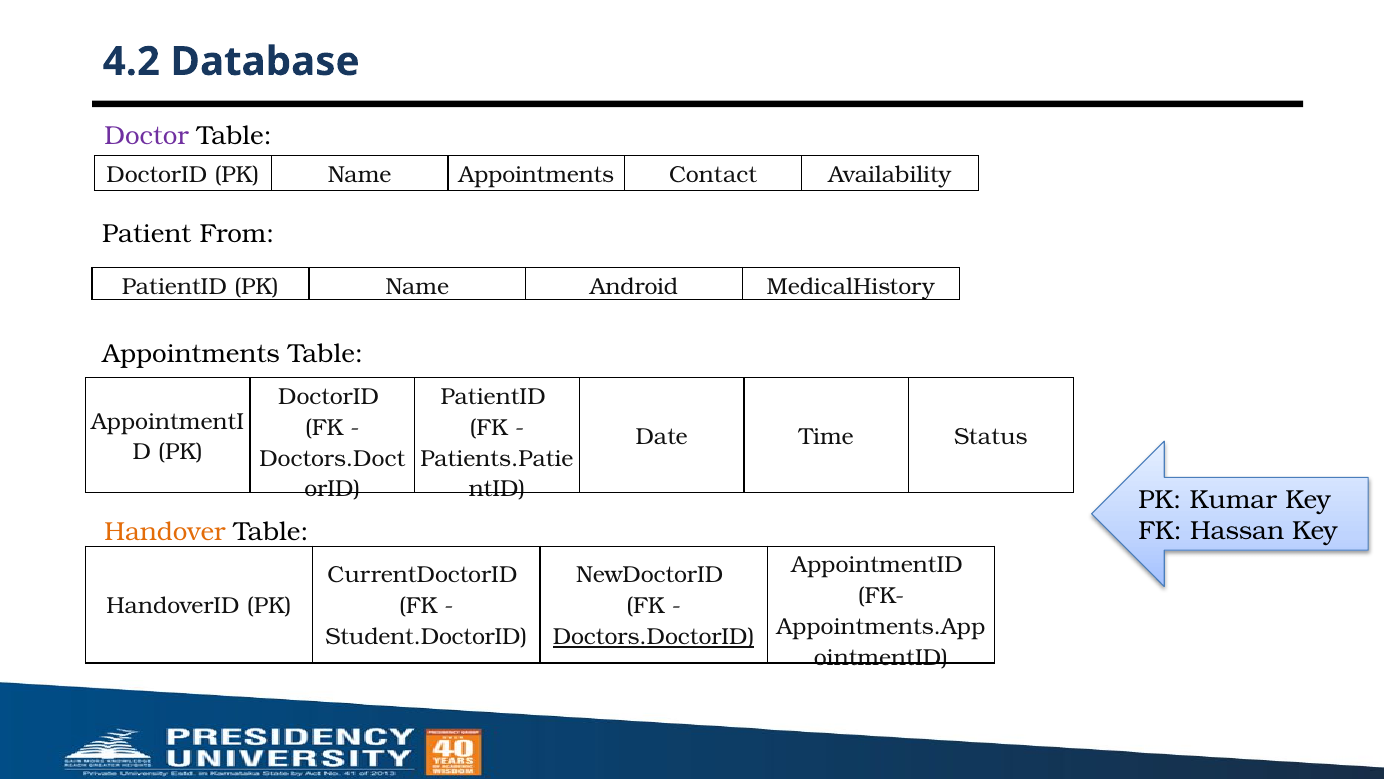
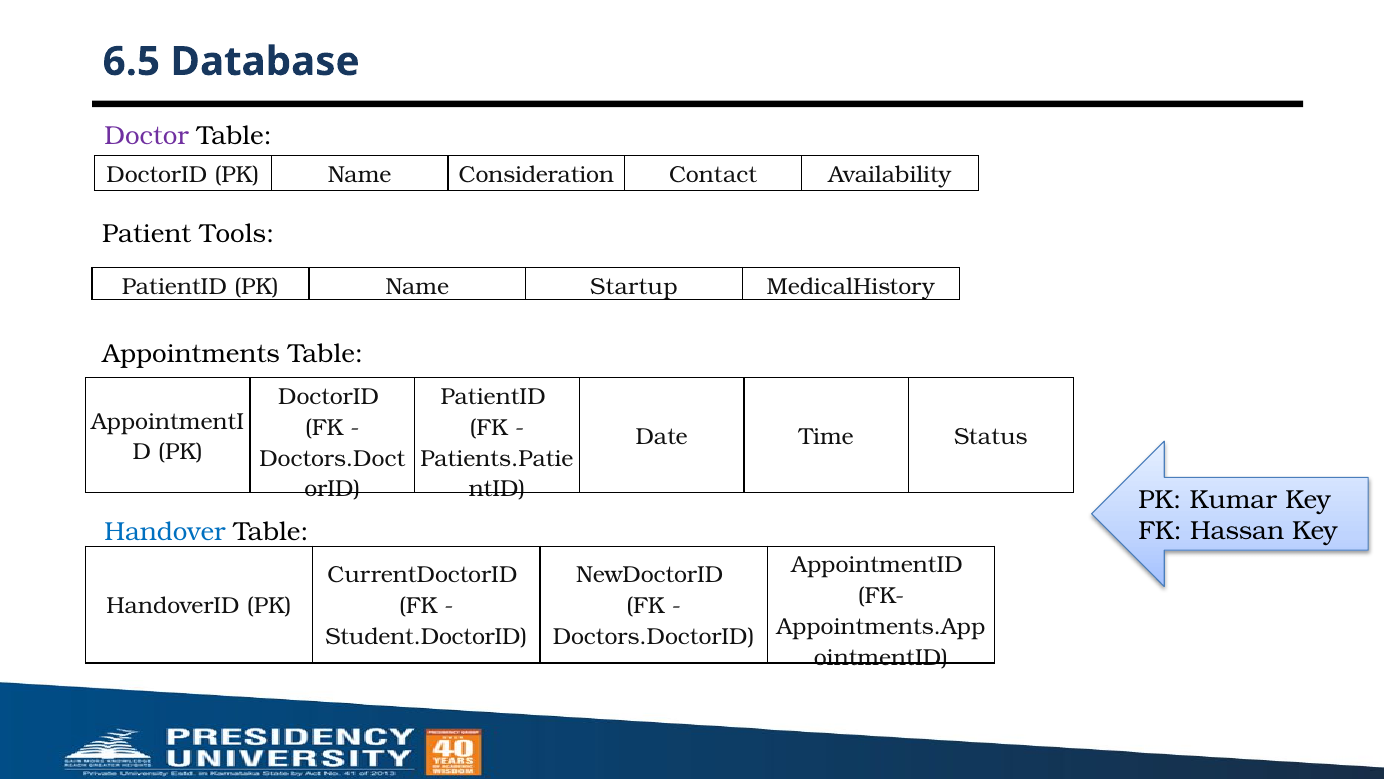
4.2: 4.2 -> 6.5
Name Appointments: Appointments -> Consideration
From: From -> Tools
Android: Android -> Startup
Handover colour: orange -> blue
Doctors.DoctorID underline: present -> none
